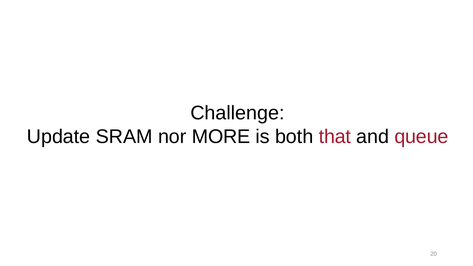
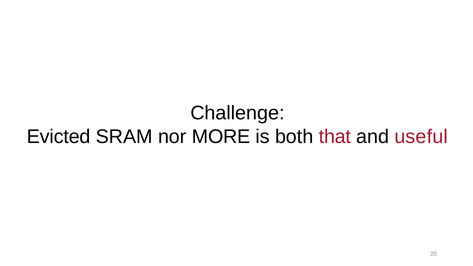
Update: Update -> Evicted
queue: queue -> useful
